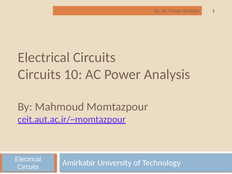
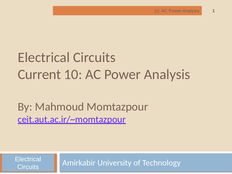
Circuits at (39, 74): Circuits -> Current
